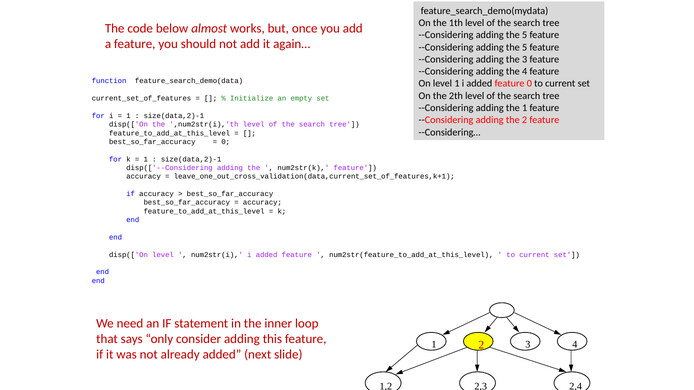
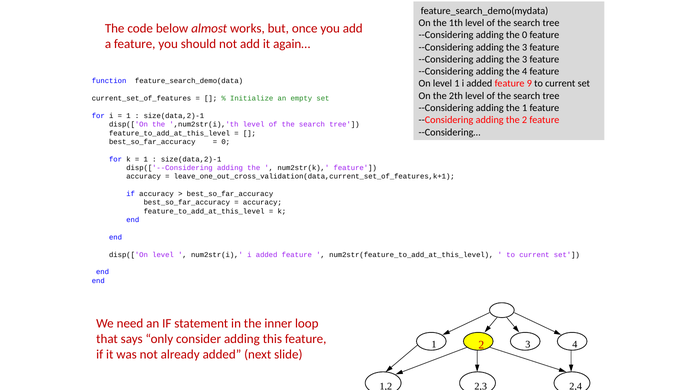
5 at (525, 35): 5 -> 0
5 at (525, 47): 5 -> 3
feature 0: 0 -> 9
